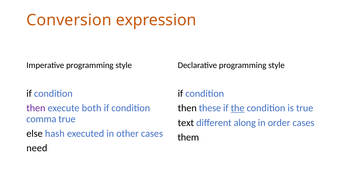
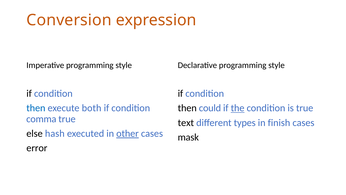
then at (36, 108) colour: purple -> blue
these: these -> could
along: along -> types
order: order -> finish
other underline: none -> present
them: them -> mask
need: need -> error
